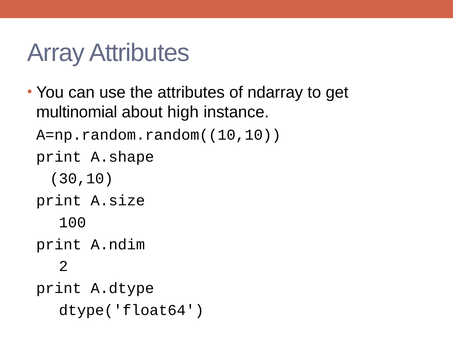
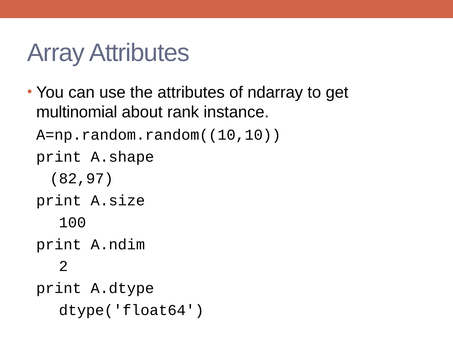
high: high -> rank
30,10: 30,10 -> 82,97
